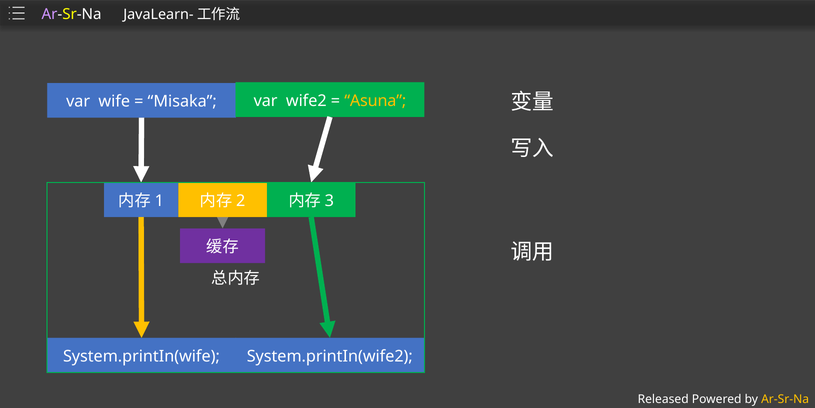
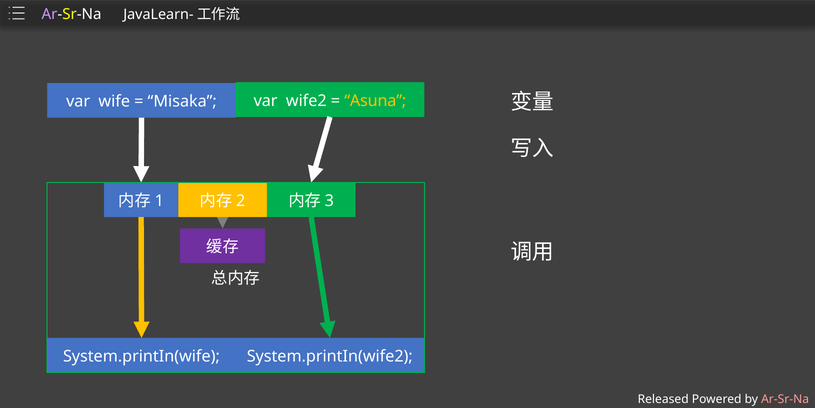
Ar-Sr-Na at (785, 399) colour: yellow -> pink
